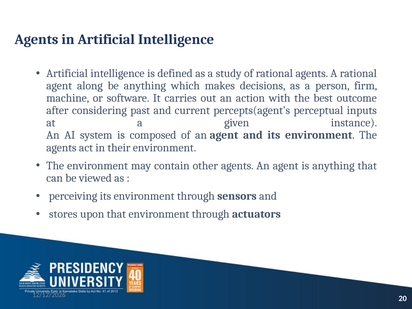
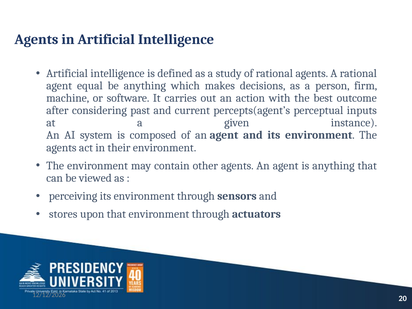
along: along -> equal
